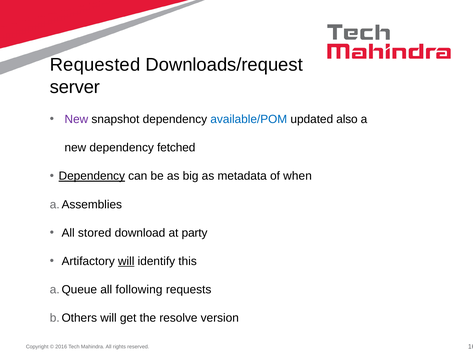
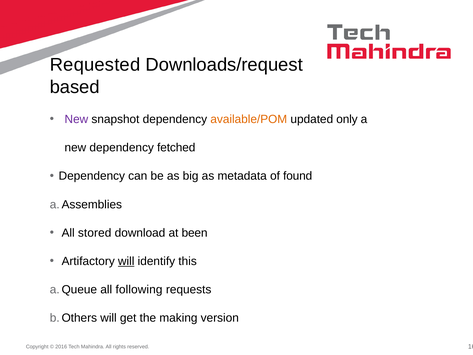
server: server -> based
available/POM colour: blue -> orange
also: also -> only
Dependency at (92, 176) underline: present -> none
when: when -> found
party: party -> been
resolve: resolve -> making
